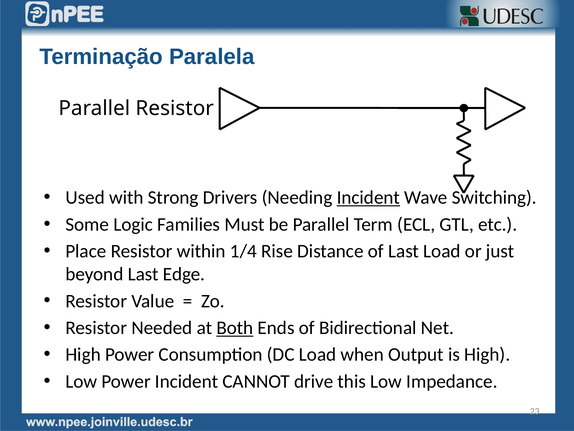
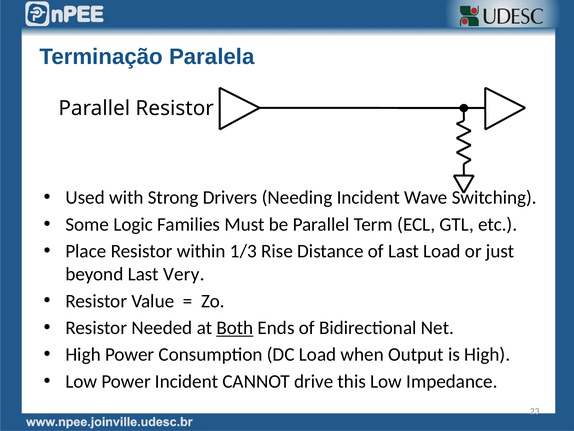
Incident at (368, 197) underline: present -> none
1/4: 1/4 -> 1/3
Edge: Edge -> Very
